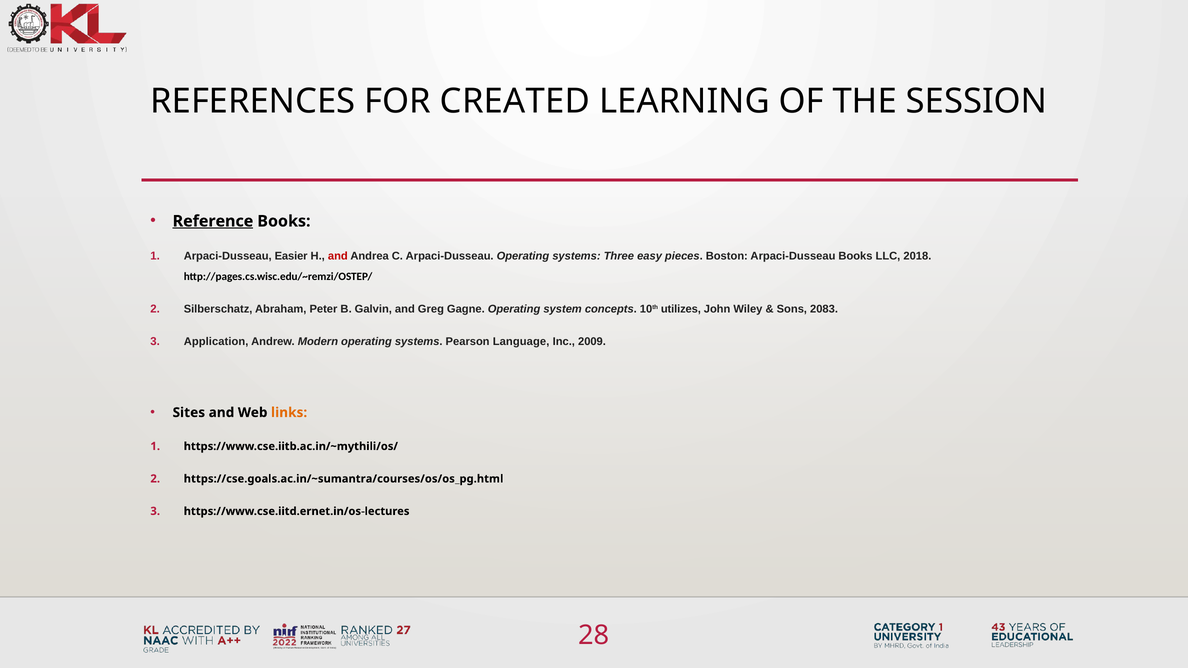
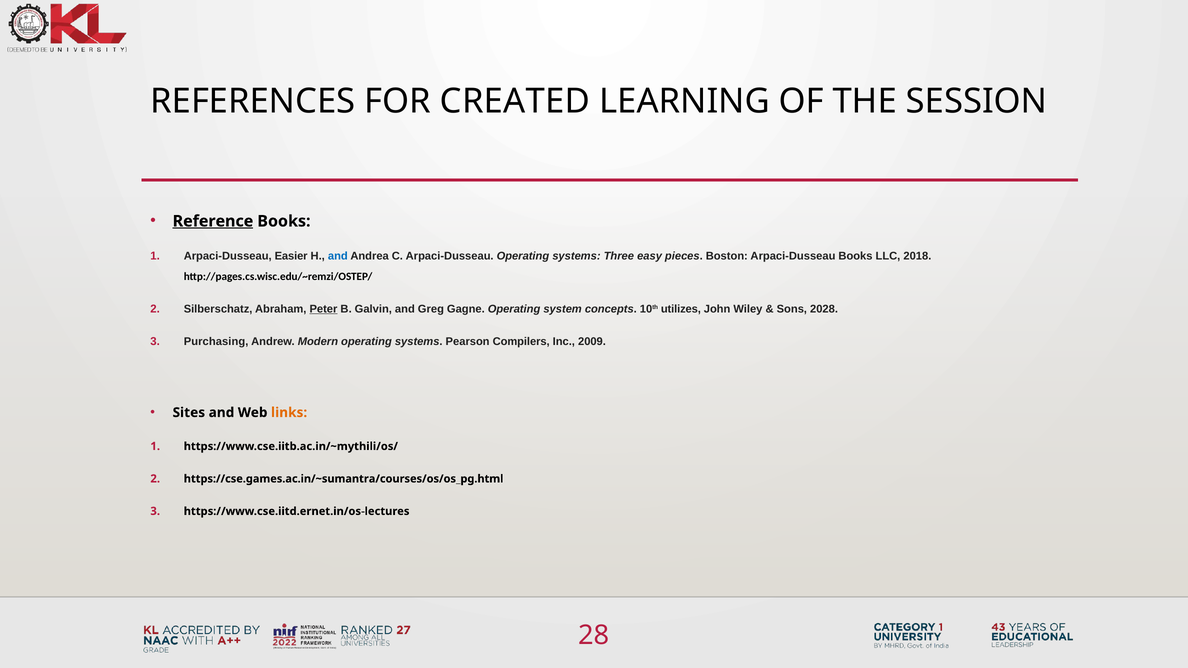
and at (338, 256) colour: red -> blue
Peter underline: none -> present
2083: 2083 -> 2028
Application: Application -> Purchasing
Language: Language -> Compilers
https://cse.goals.ac.in/~sumantra/courses/os/os_pg.html: https://cse.goals.ac.in/~sumantra/courses/os/os_pg.html -> https://cse.games.ac.in/~sumantra/courses/os/os_pg.html
